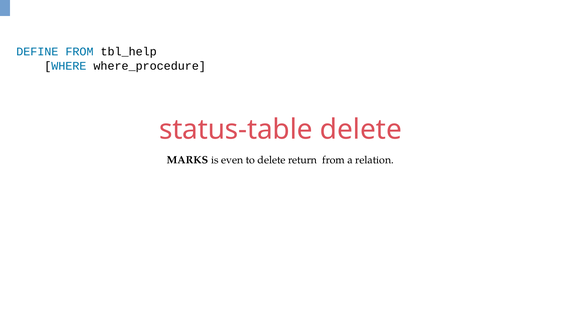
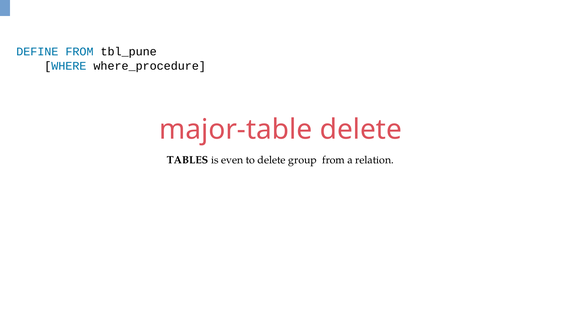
tbl_help: tbl_help -> tbl_pune
status-table: status-table -> major-table
MARKS: MARKS -> TABLES
return: return -> group
